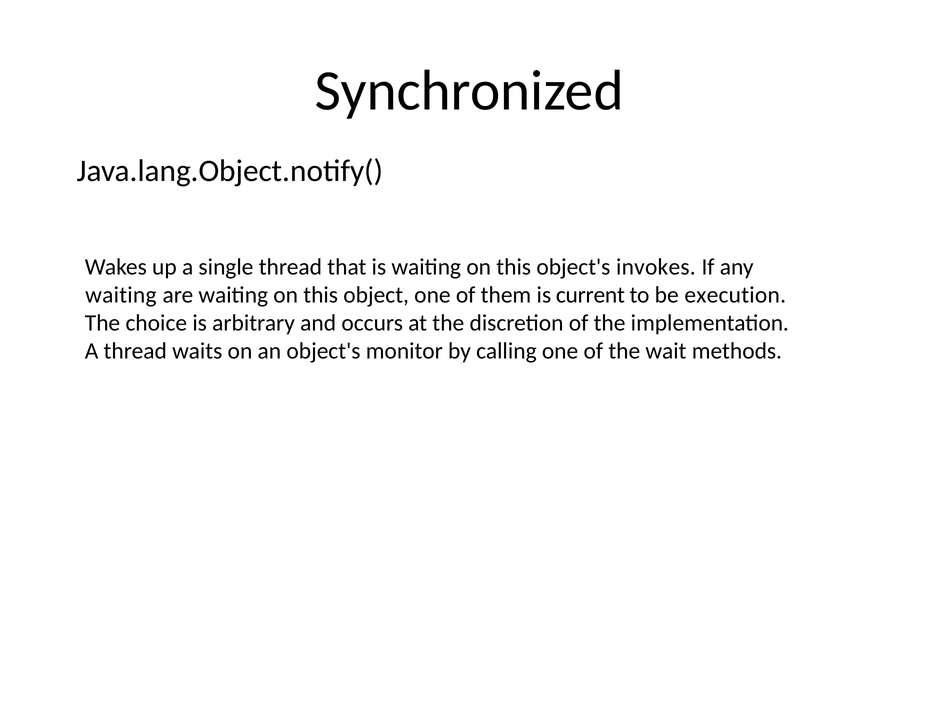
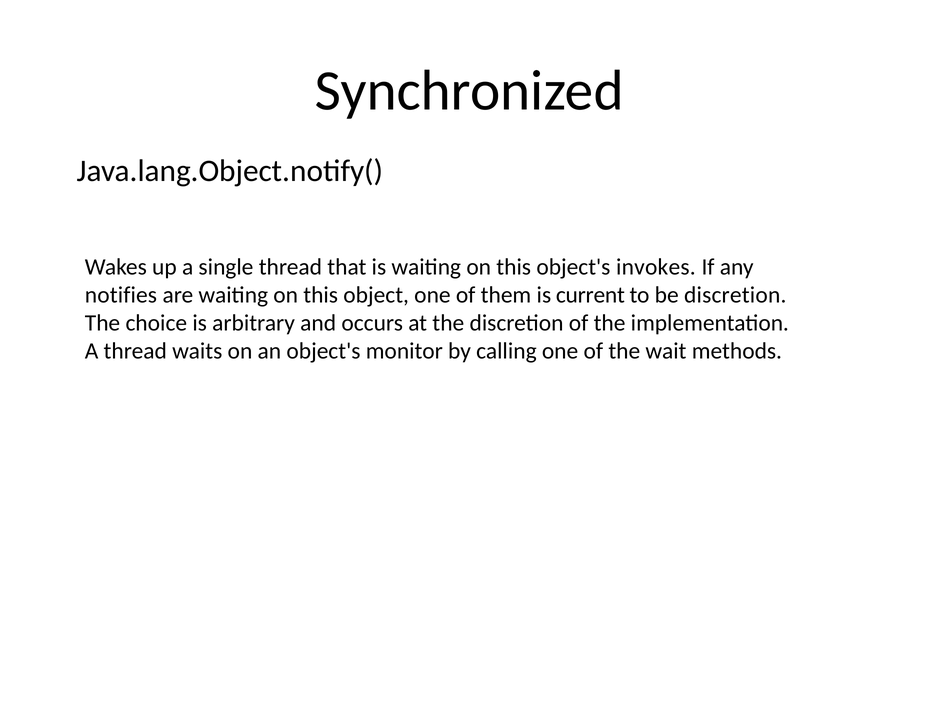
waiting at (121, 295): waiting -> notifies
be execution: execution -> discretion
